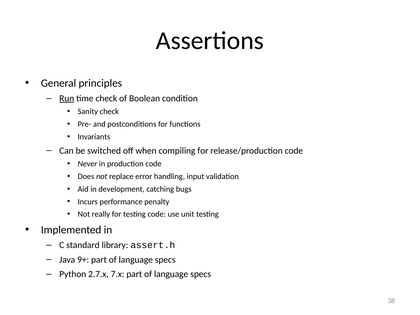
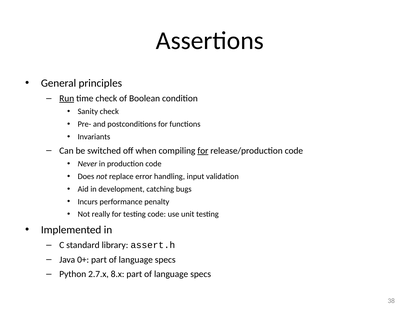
for at (203, 151) underline: none -> present
9+: 9+ -> 0+
7.x: 7.x -> 8.x
